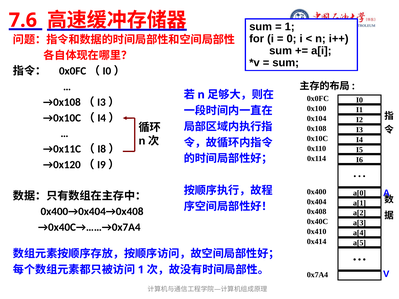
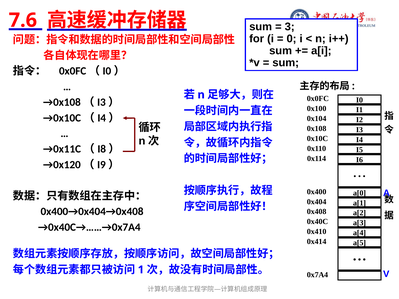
1 at (290, 27): 1 -> 3
